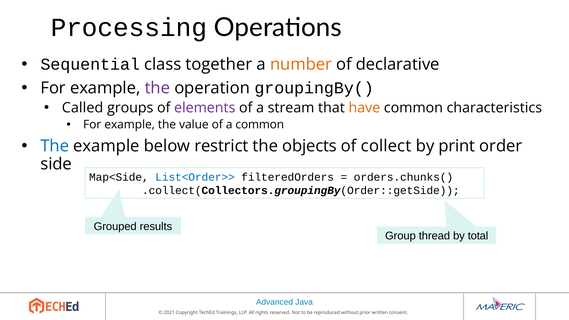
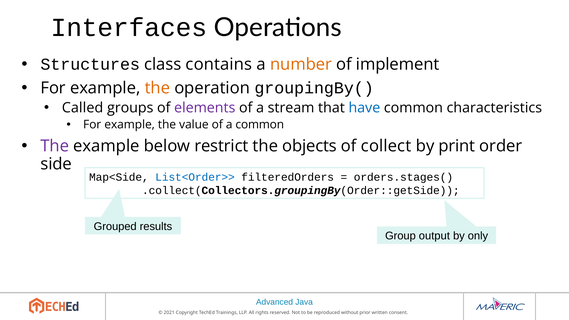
Processing: Processing -> Interfaces
Sequential: Sequential -> Structures
together: together -> contains
declarative: declarative -> implement
the at (157, 88) colour: purple -> orange
have colour: orange -> blue
The at (55, 146) colour: blue -> purple
orders.chunks(: orders.chunks( -> orders.stages(
thread: thread -> output
total: total -> only
